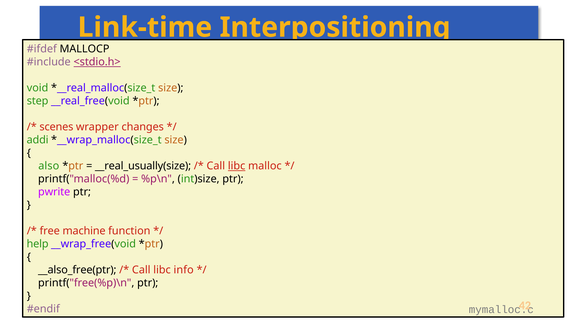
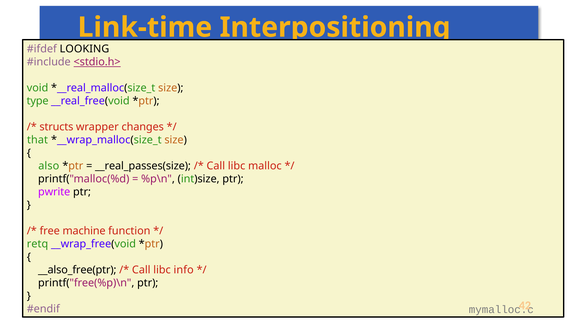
MALLOCP: MALLOCP -> LOOKING
step: step -> type
scenes: scenes -> structs
addi: addi -> that
__real_usually(size: __real_usually(size -> __real_passes(size
libc at (237, 166) underline: present -> none
help: help -> retq
